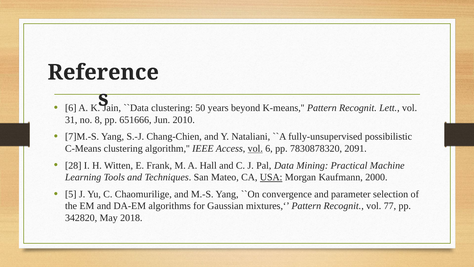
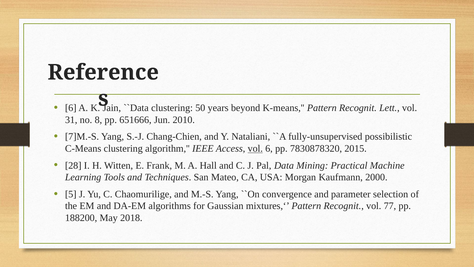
2091: 2091 -> 2015
USA underline: present -> none
342820: 342820 -> 188200
